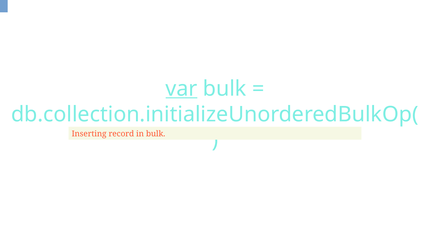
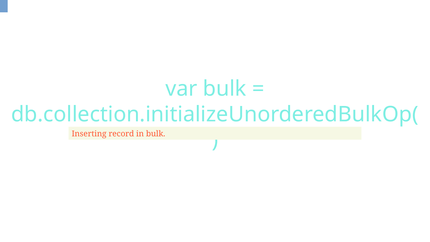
var underline: present -> none
